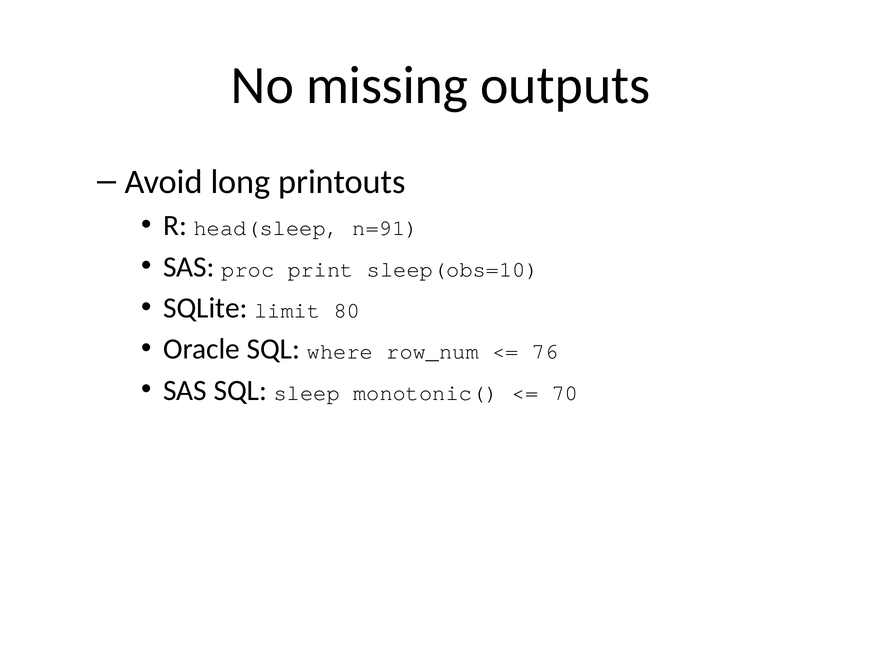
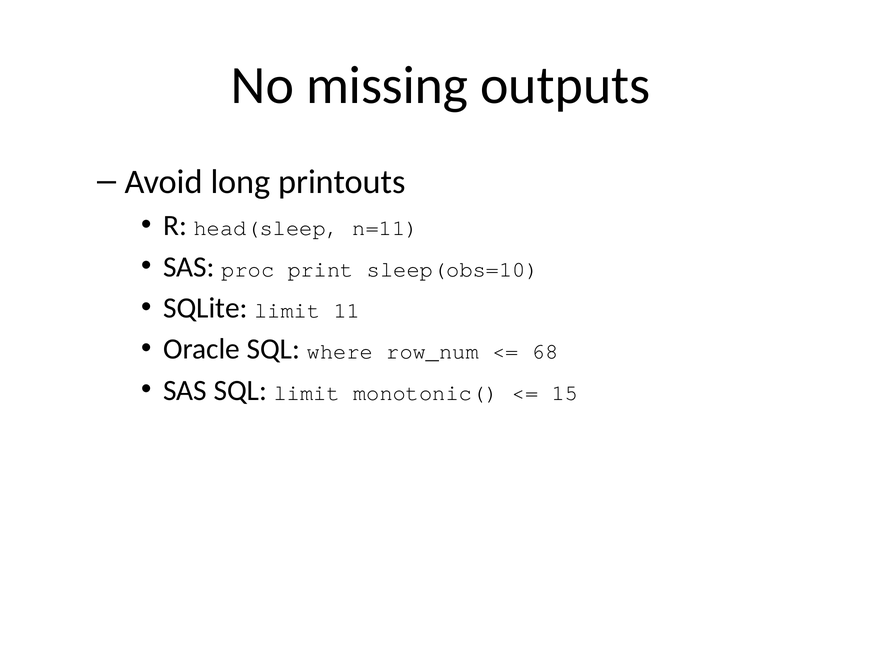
n=91: n=91 -> n=11
80: 80 -> 11
76: 76 -> 68
SQL sleep: sleep -> limit
70: 70 -> 15
